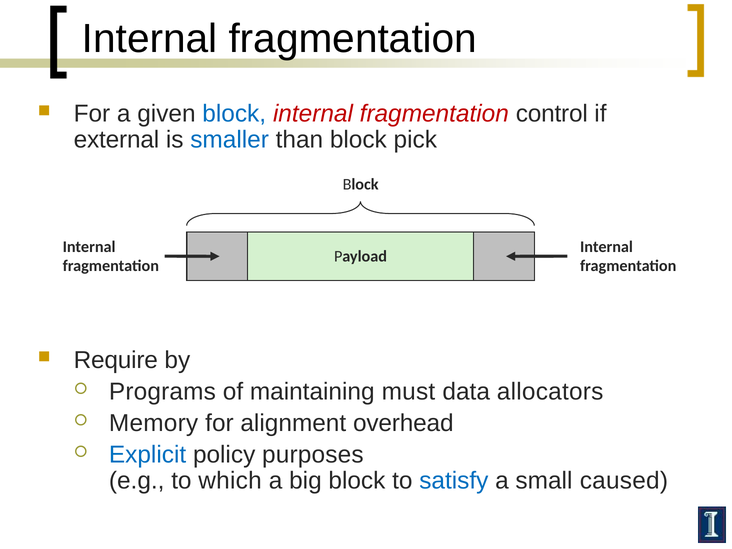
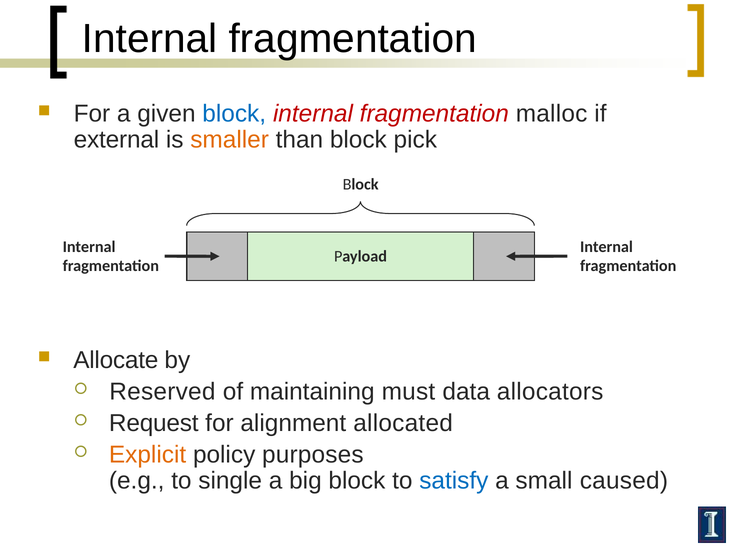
control: control -> malloc
smaller colour: blue -> orange
Require: Require -> Allocate
Programs: Programs -> Reserved
Memory: Memory -> Request
overhead: overhead -> allocated
Explicit colour: blue -> orange
which: which -> single
